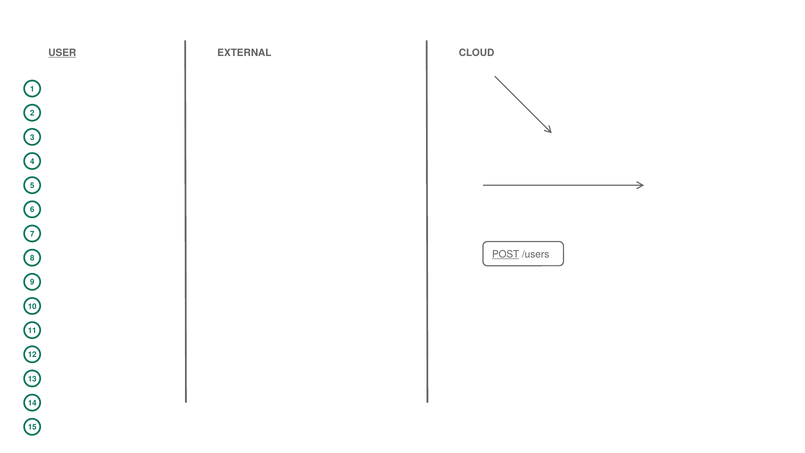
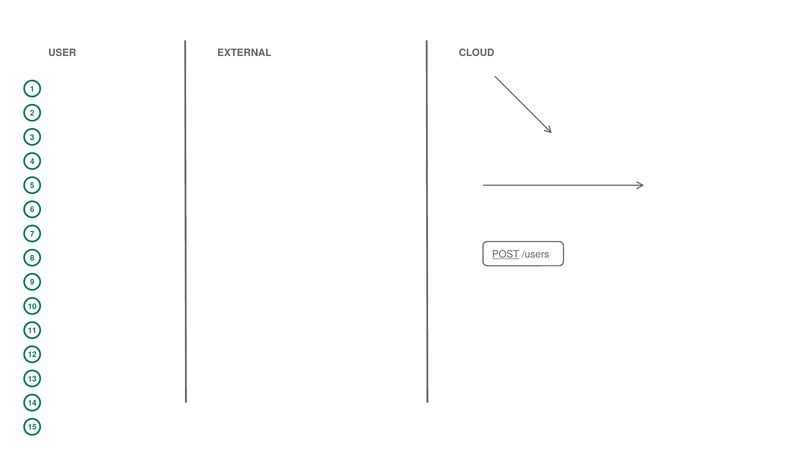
USER underline: present -> none
